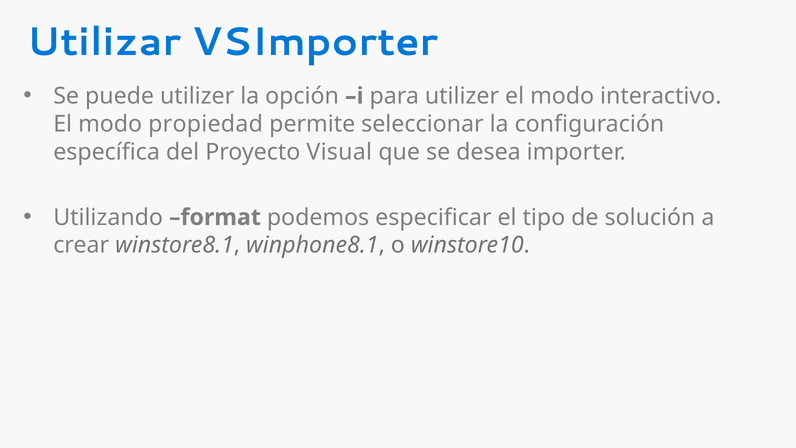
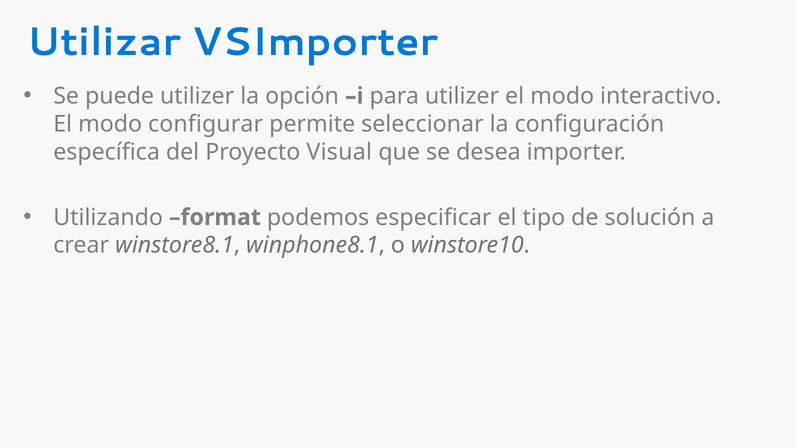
propiedad: propiedad -> configurar
